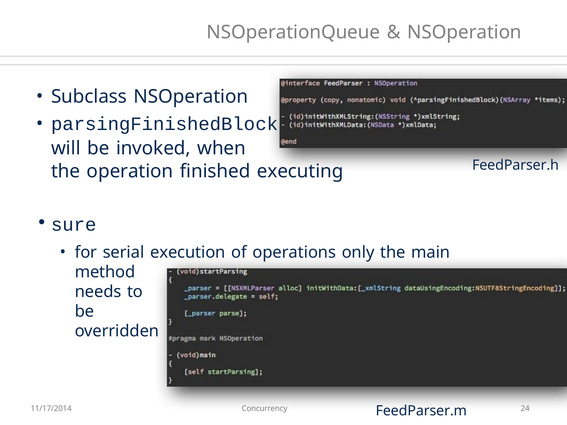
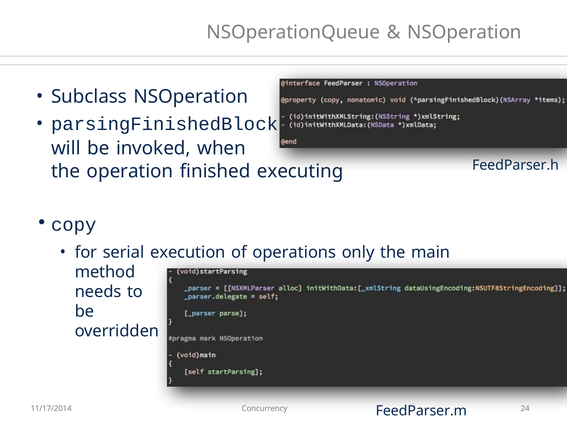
sure: sure -> copy
